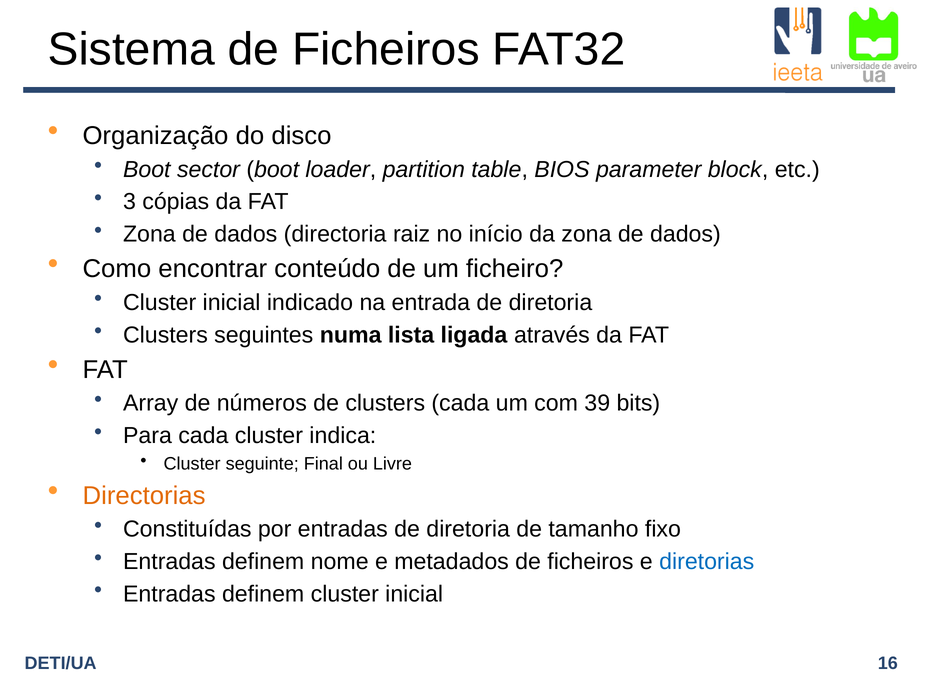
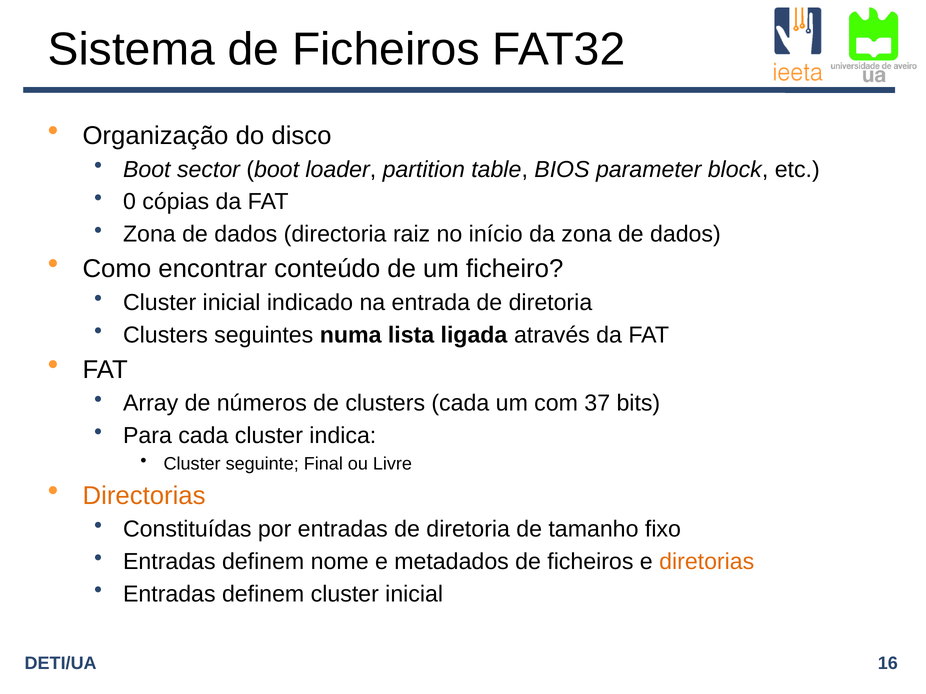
3: 3 -> 0
39: 39 -> 37
diretorias colour: blue -> orange
